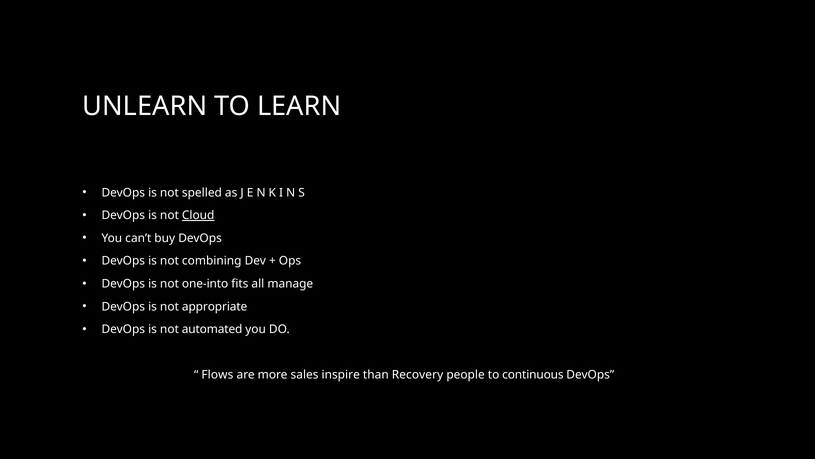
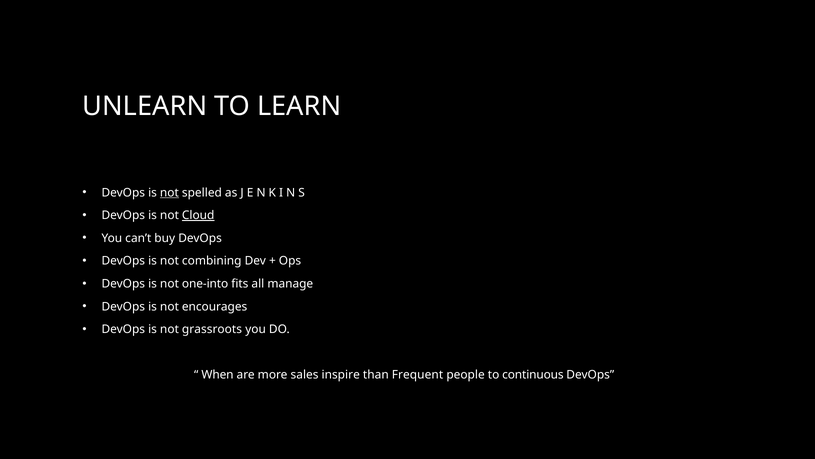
not at (169, 192) underline: none -> present
appropriate: appropriate -> encourages
automated: automated -> grassroots
Flows: Flows -> When
Recovery: Recovery -> Frequent
